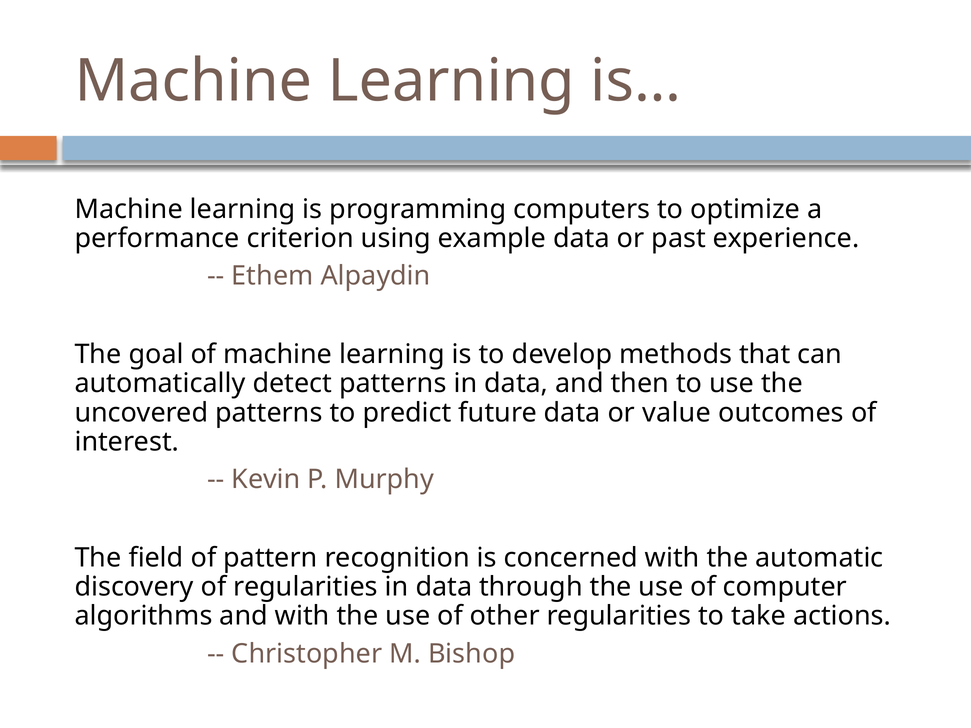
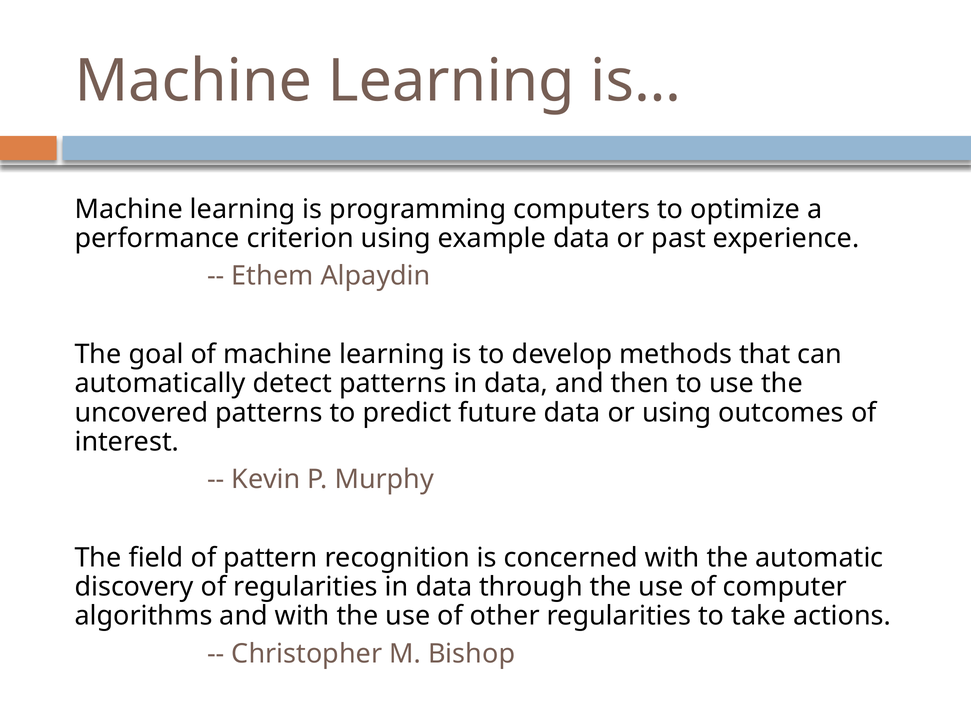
or value: value -> using
